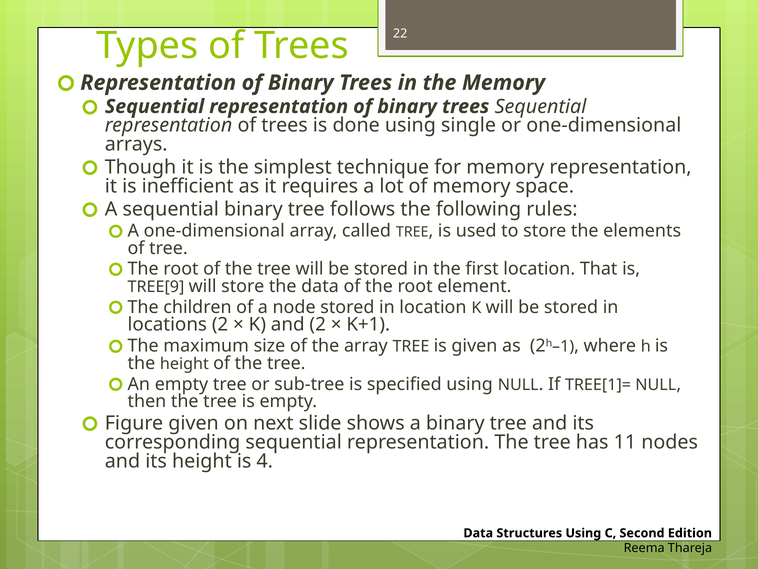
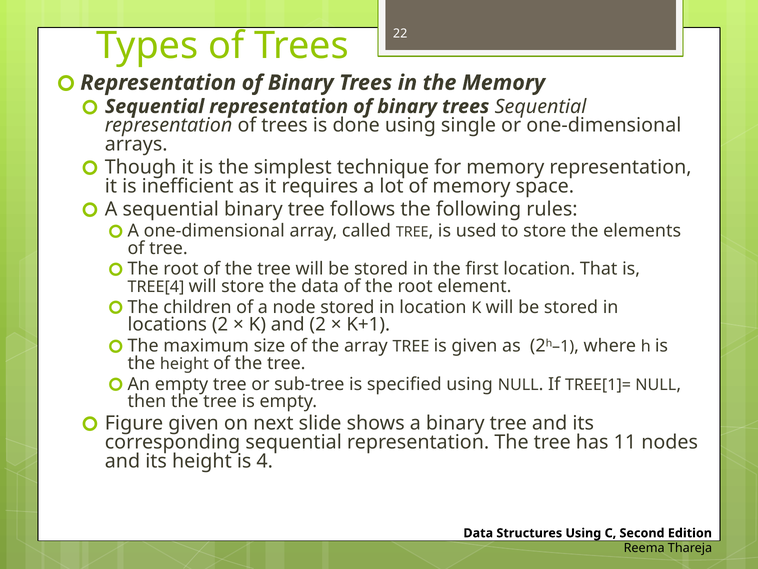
TREE[9: TREE[9 -> TREE[4
